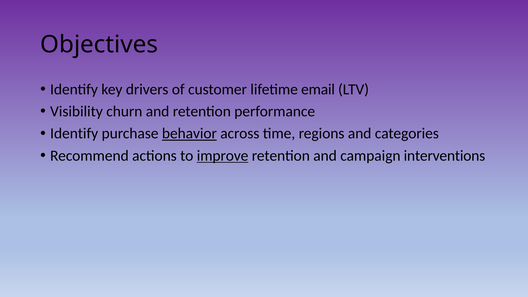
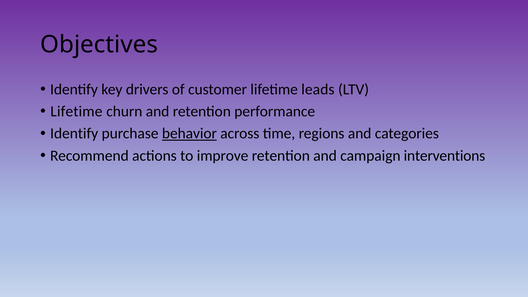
email: email -> leads
Visibility at (76, 111): Visibility -> Lifetime
improve underline: present -> none
